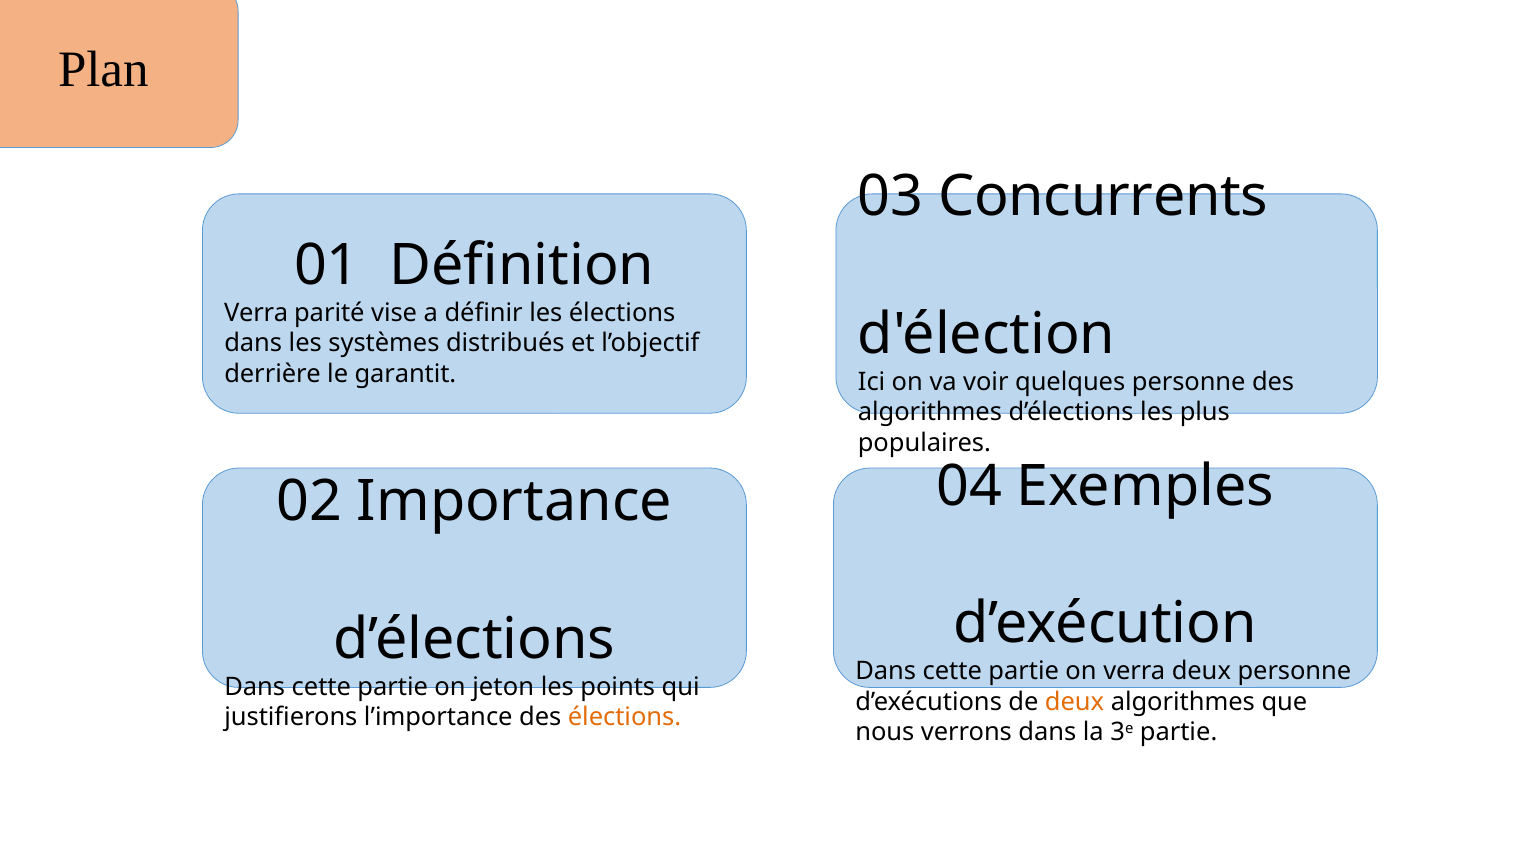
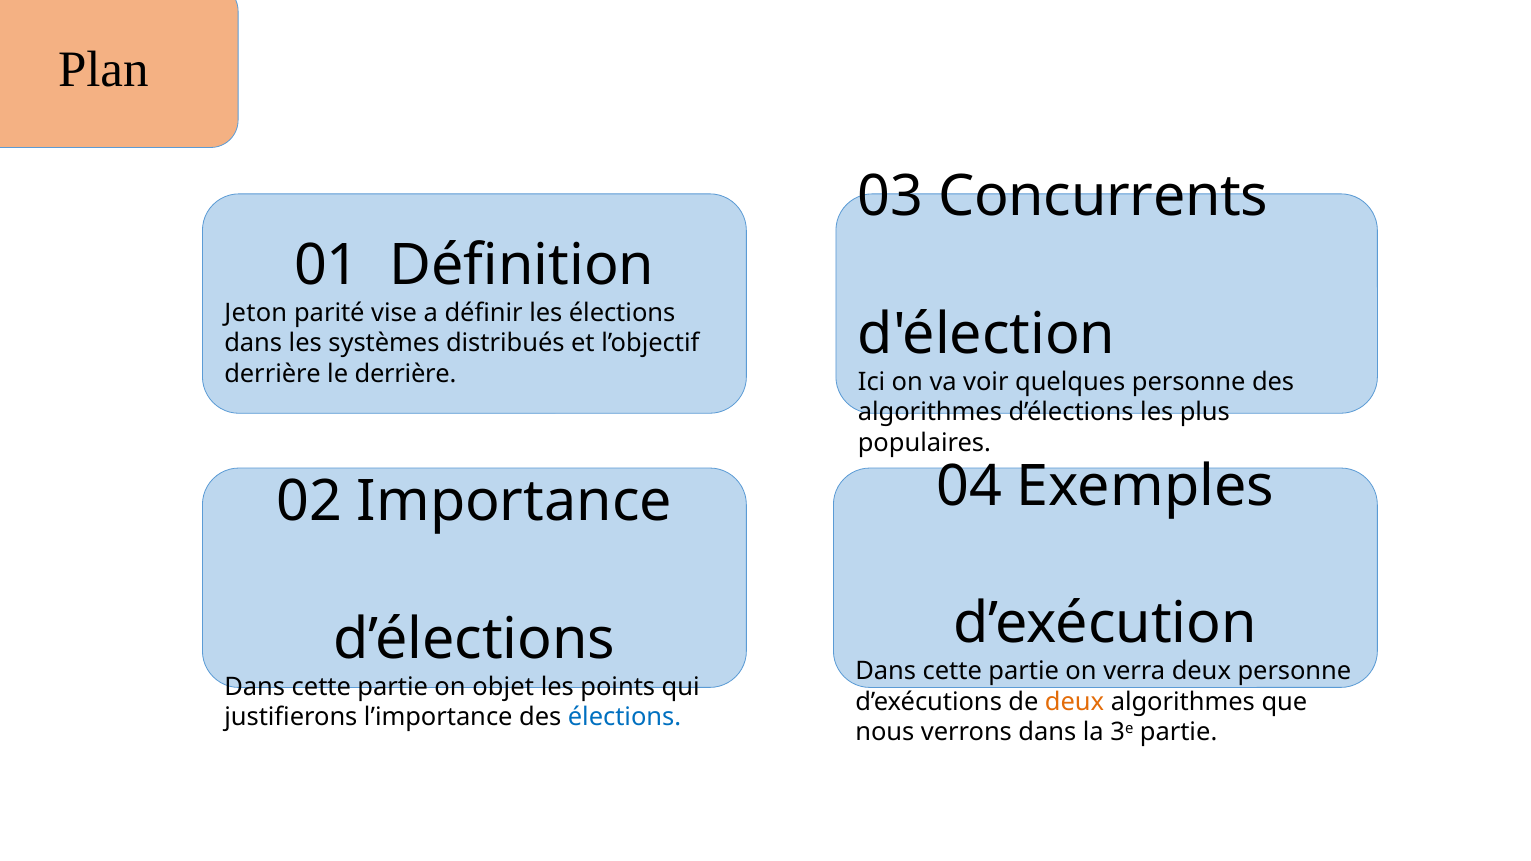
Verra at (256, 313): Verra -> Jeton
le garantit: garantit -> derrière
jeton: jeton -> objet
élections at (625, 717) colour: orange -> blue
